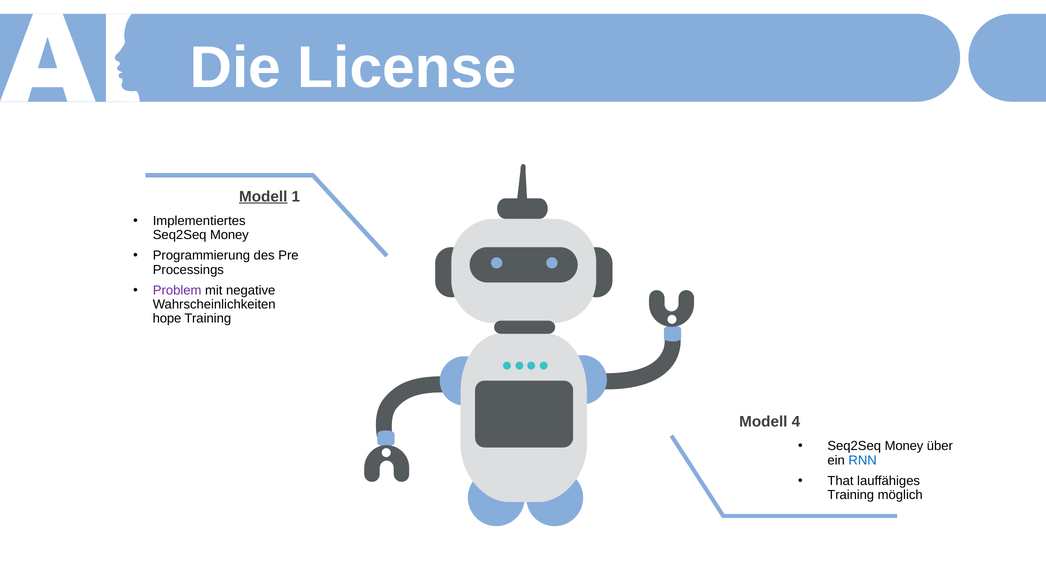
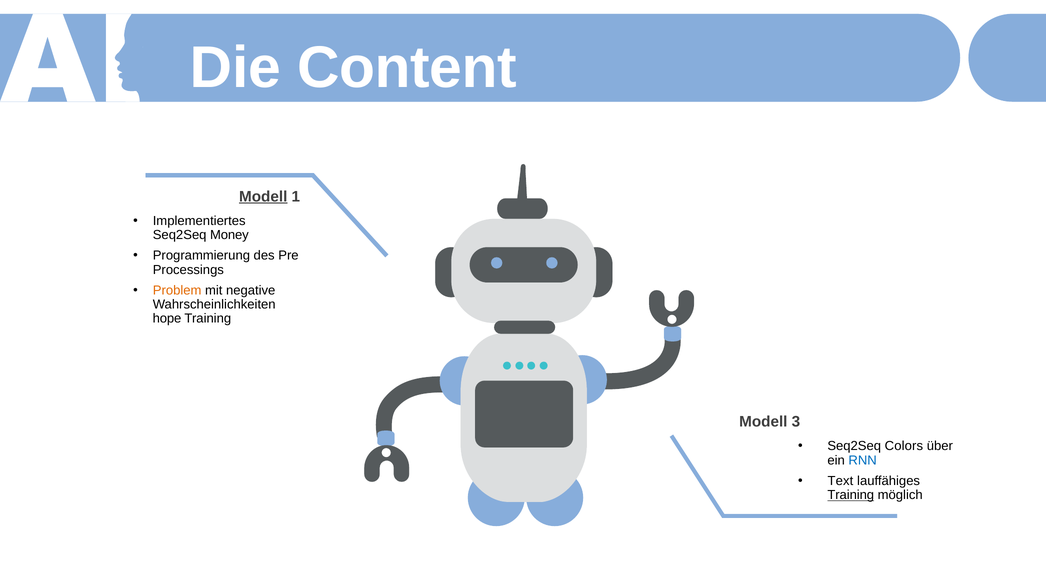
License: License -> Content
Problem colour: purple -> orange
4: 4 -> 3
Money at (904, 446): Money -> Colors
That: That -> Text
Training at (851, 495) underline: none -> present
